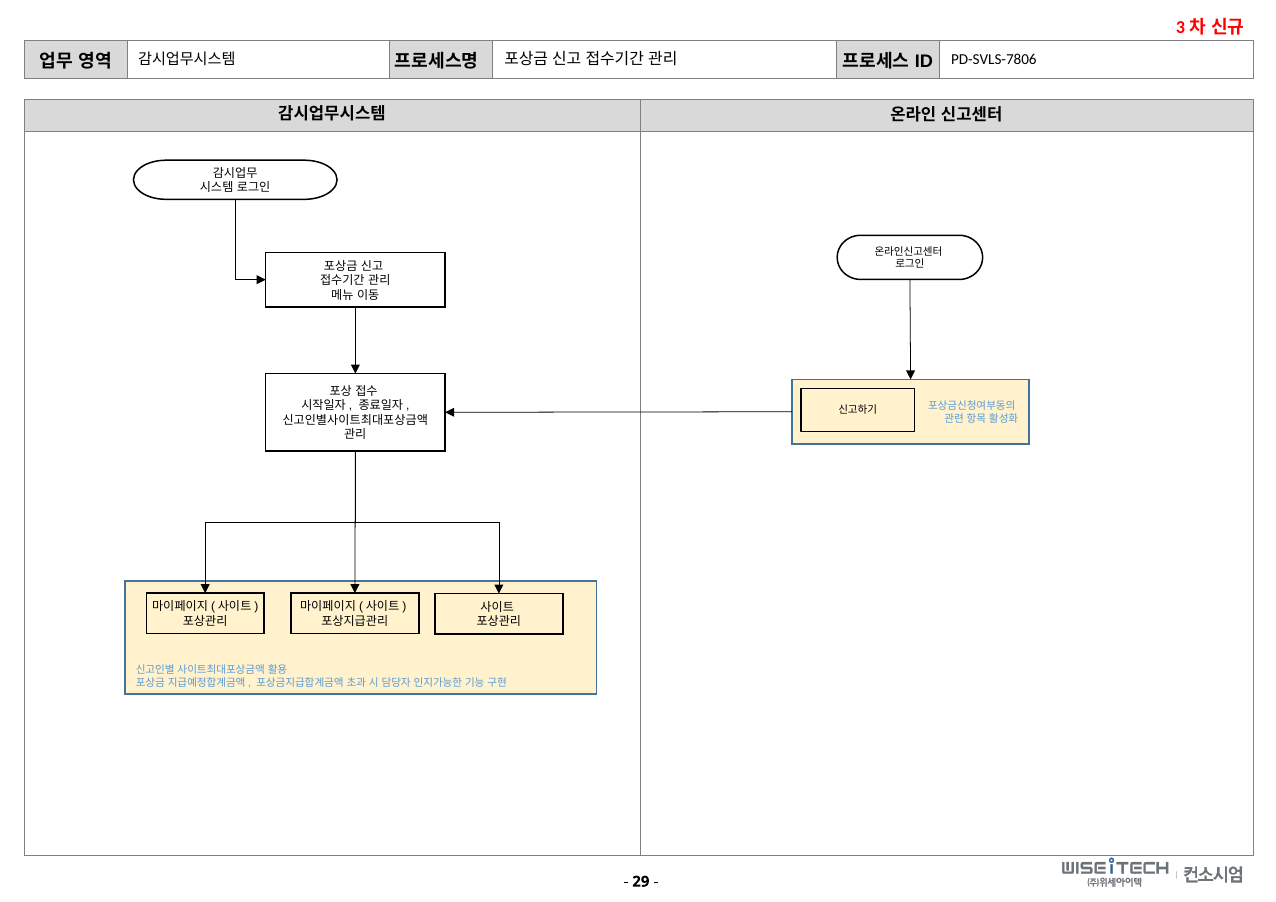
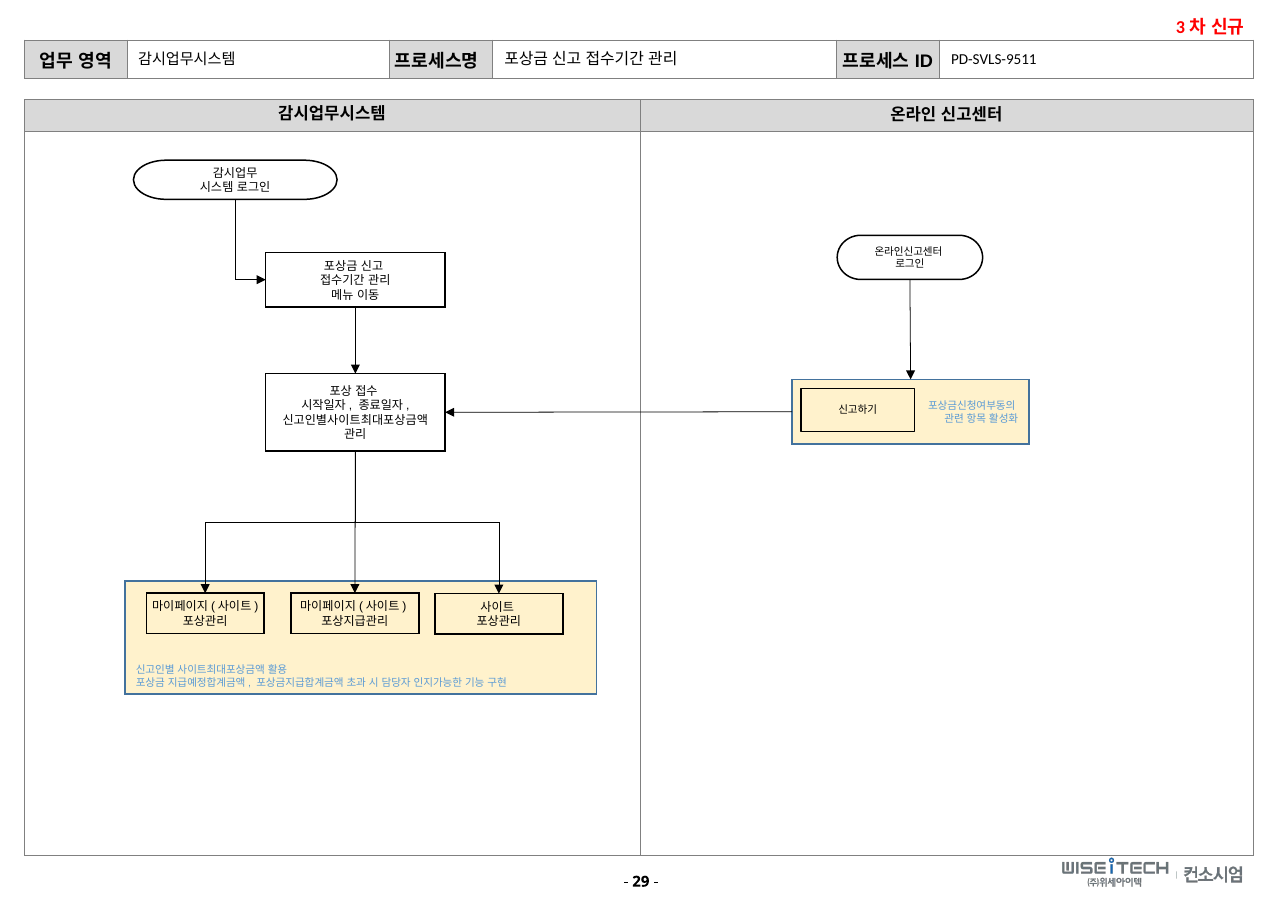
PD-SVLS-7806: PD-SVLS-7806 -> PD-SVLS-9511
